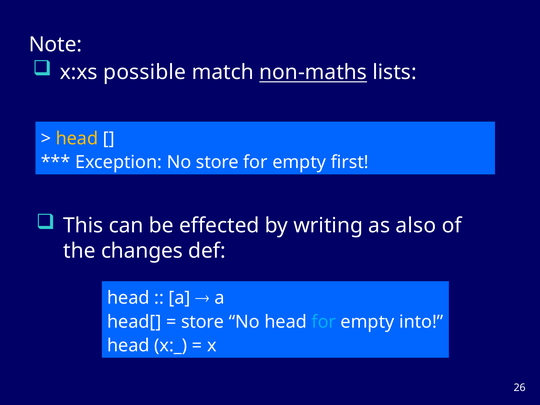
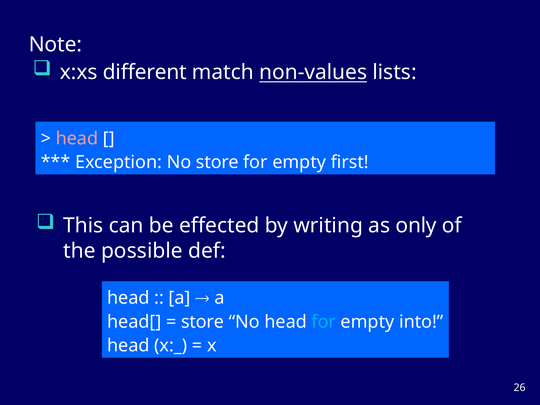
possible: possible -> different
non-maths: non-maths -> non-values
head at (77, 138) colour: yellow -> pink
also: also -> only
changes: changes -> possible
